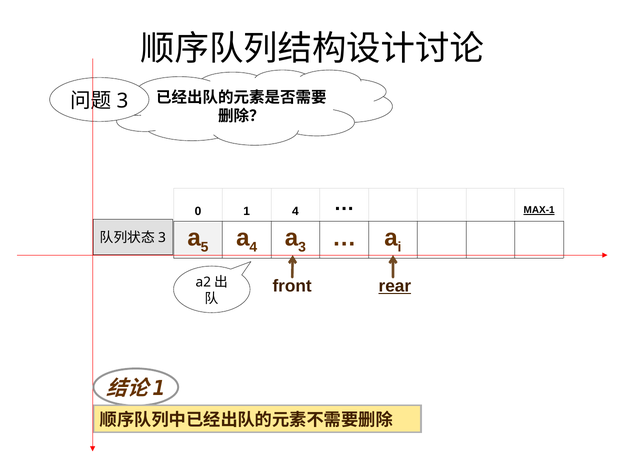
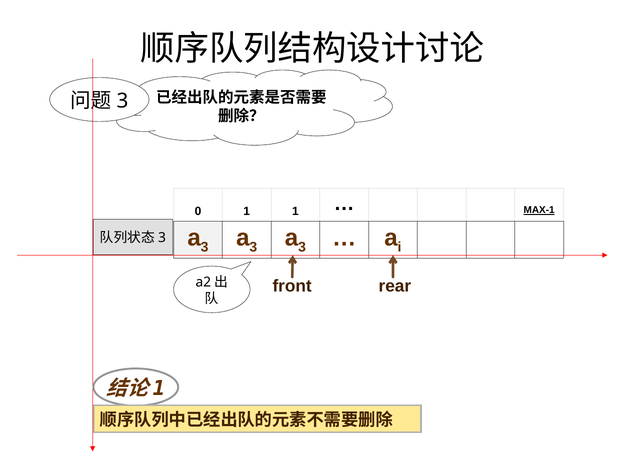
1 4: 4 -> 1
5 at (205, 247): 5 -> 3
4 at (253, 247): 4 -> 3
rear underline: present -> none
